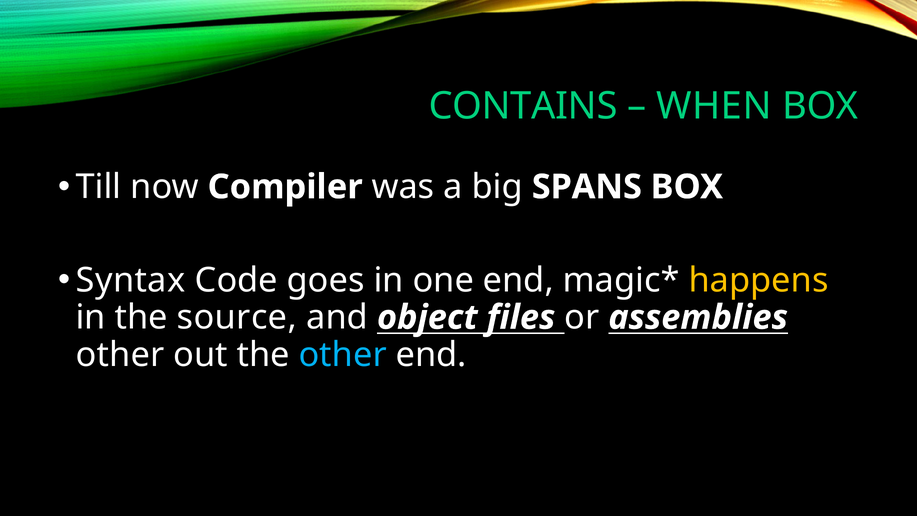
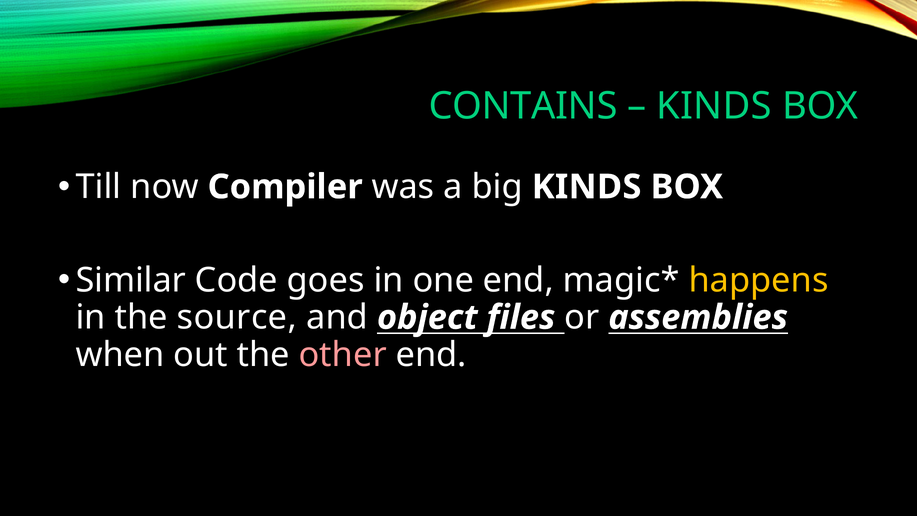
WHEN at (714, 106): WHEN -> KINDS
big SPANS: SPANS -> KINDS
Syntax: Syntax -> Similar
other at (120, 355): other -> when
other at (343, 355) colour: light blue -> pink
